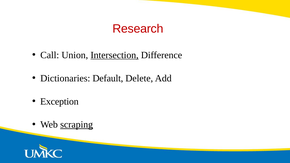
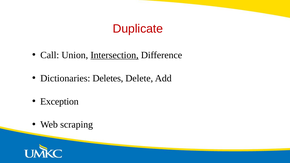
Research: Research -> Duplicate
Default: Default -> Deletes
scraping underline: present -> none
